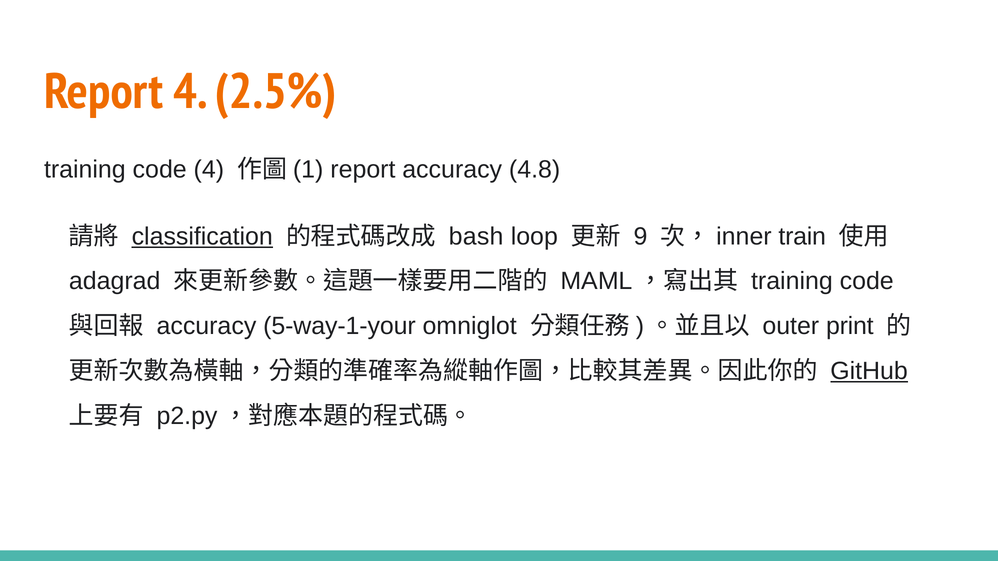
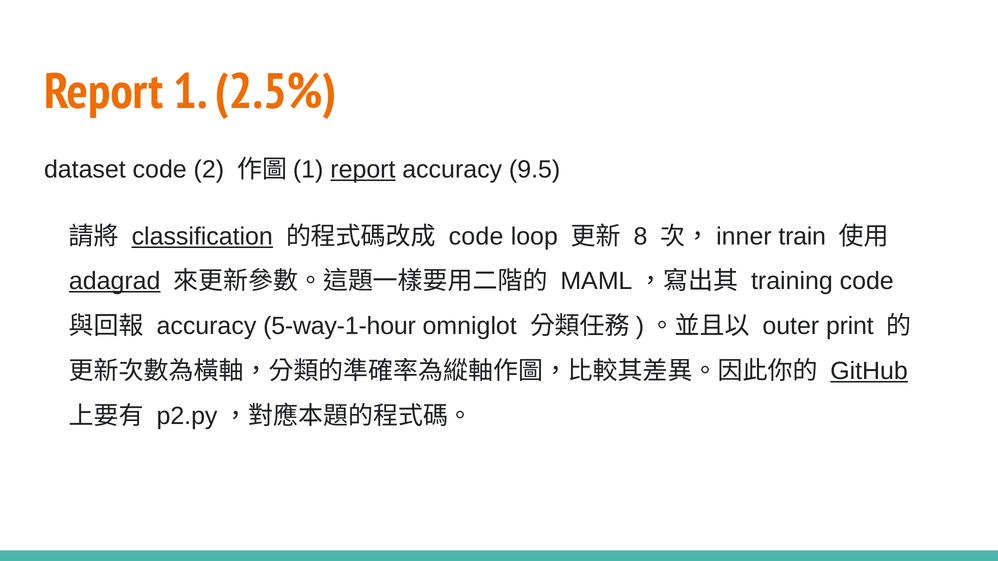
Report 4: 4 -> 1
training at (85, 169): training -> dataset
code 4: 4 -> 2
report at (363, 169) underline: none -> present
4.8: 4.8 -> 9.5
bash at (476, 236): bash -> code
9: 9 -> 8
adagrad underline: none -> present
5-way-1-your: 5-way-1-your -> 5-way-1-hour
